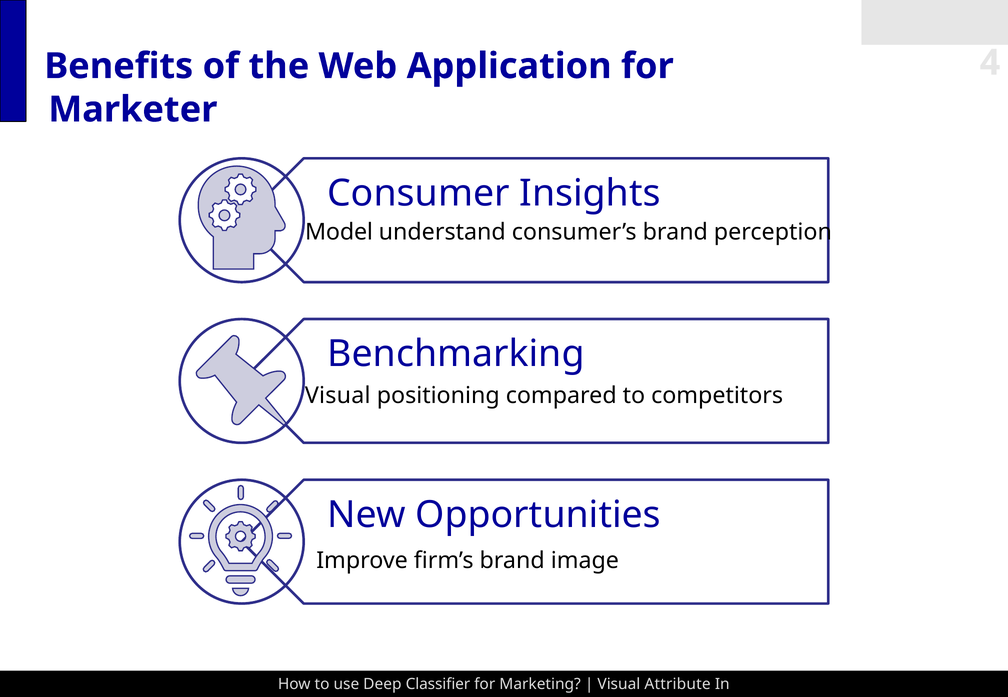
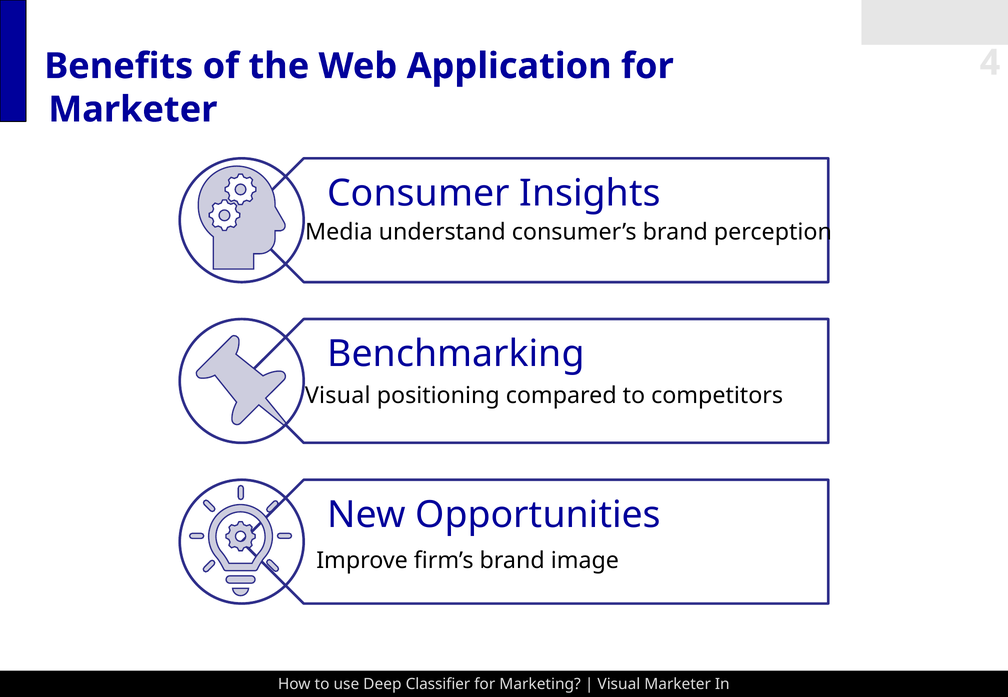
Model: Model -> Media
Visual Attribute: Attribute -> Marketer
